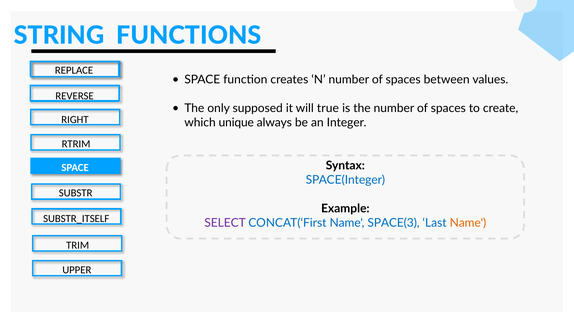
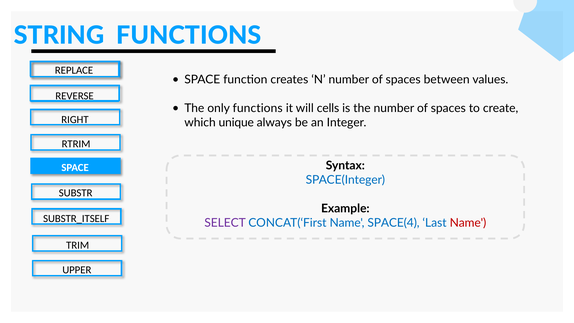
only supposed: supposed -> functions
true: true -> cells
SPACE(3: SPACE(3 -> SPACE(4
Name at (468, 223) colour: orange -> red
